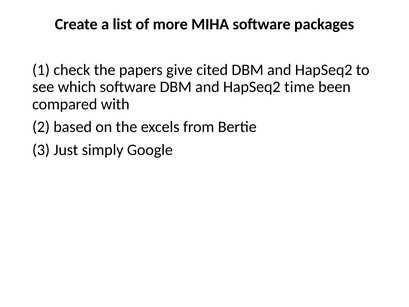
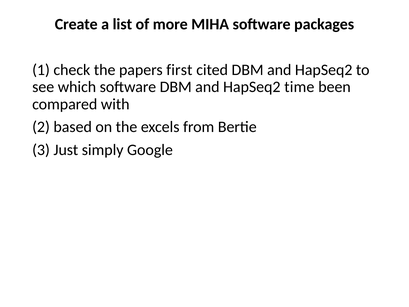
give: give -> first
